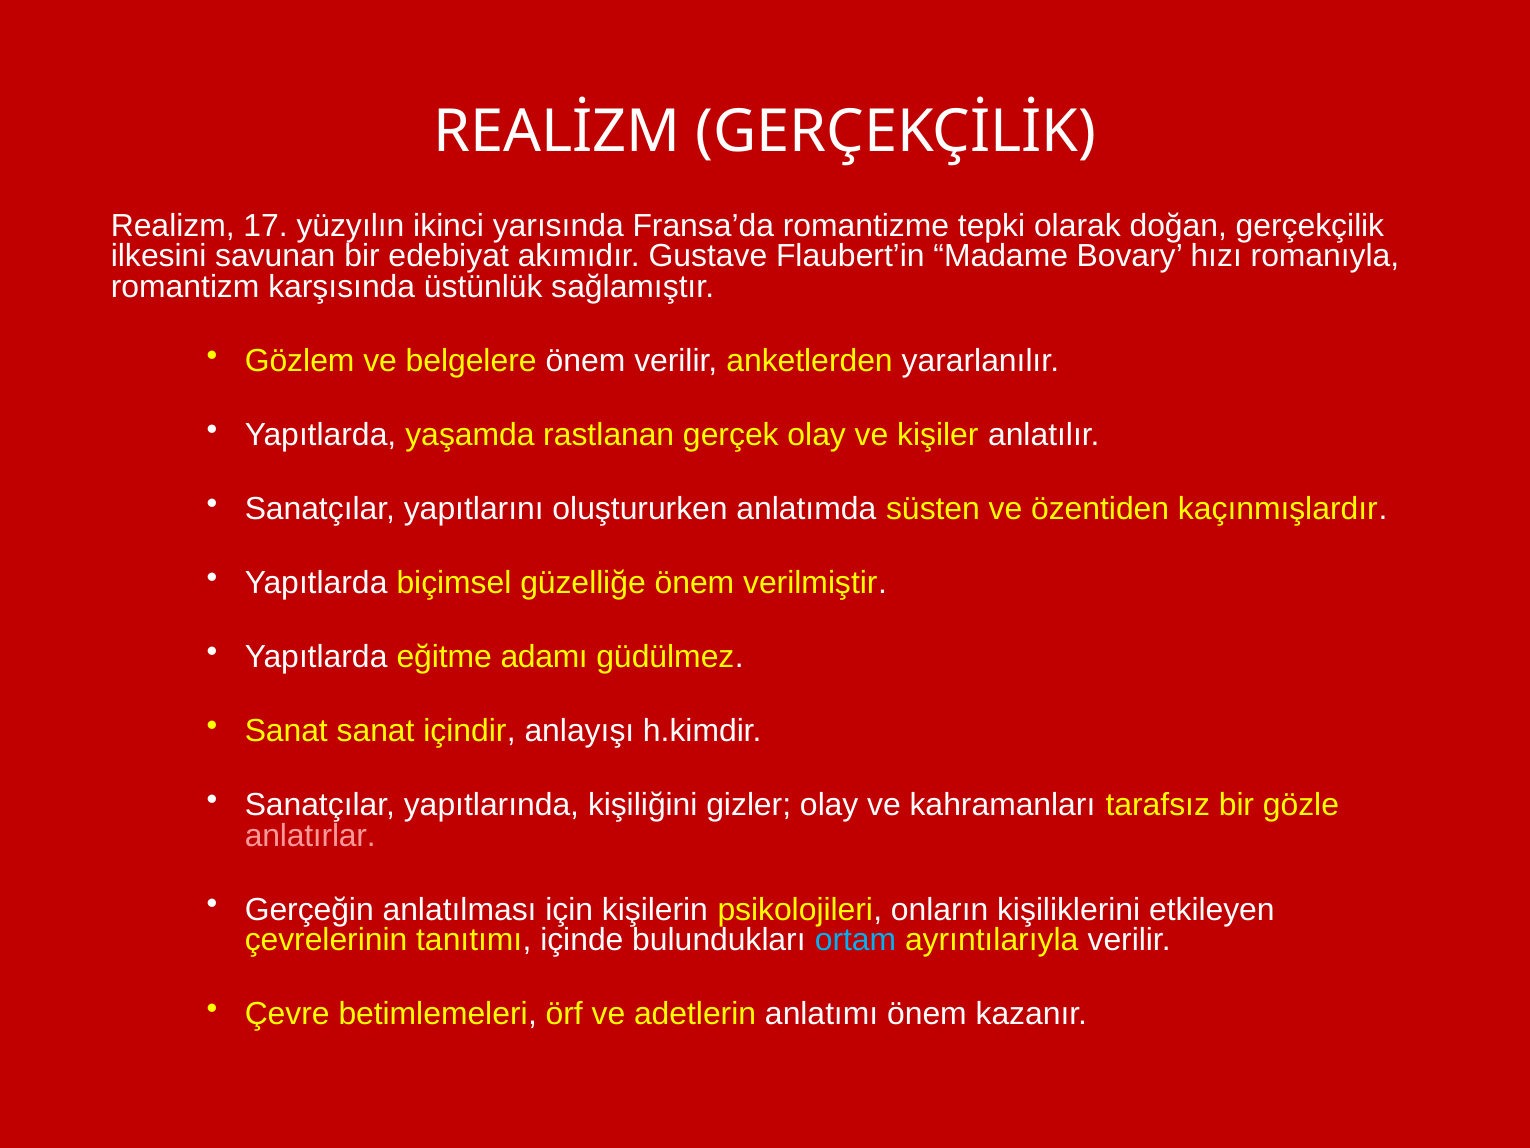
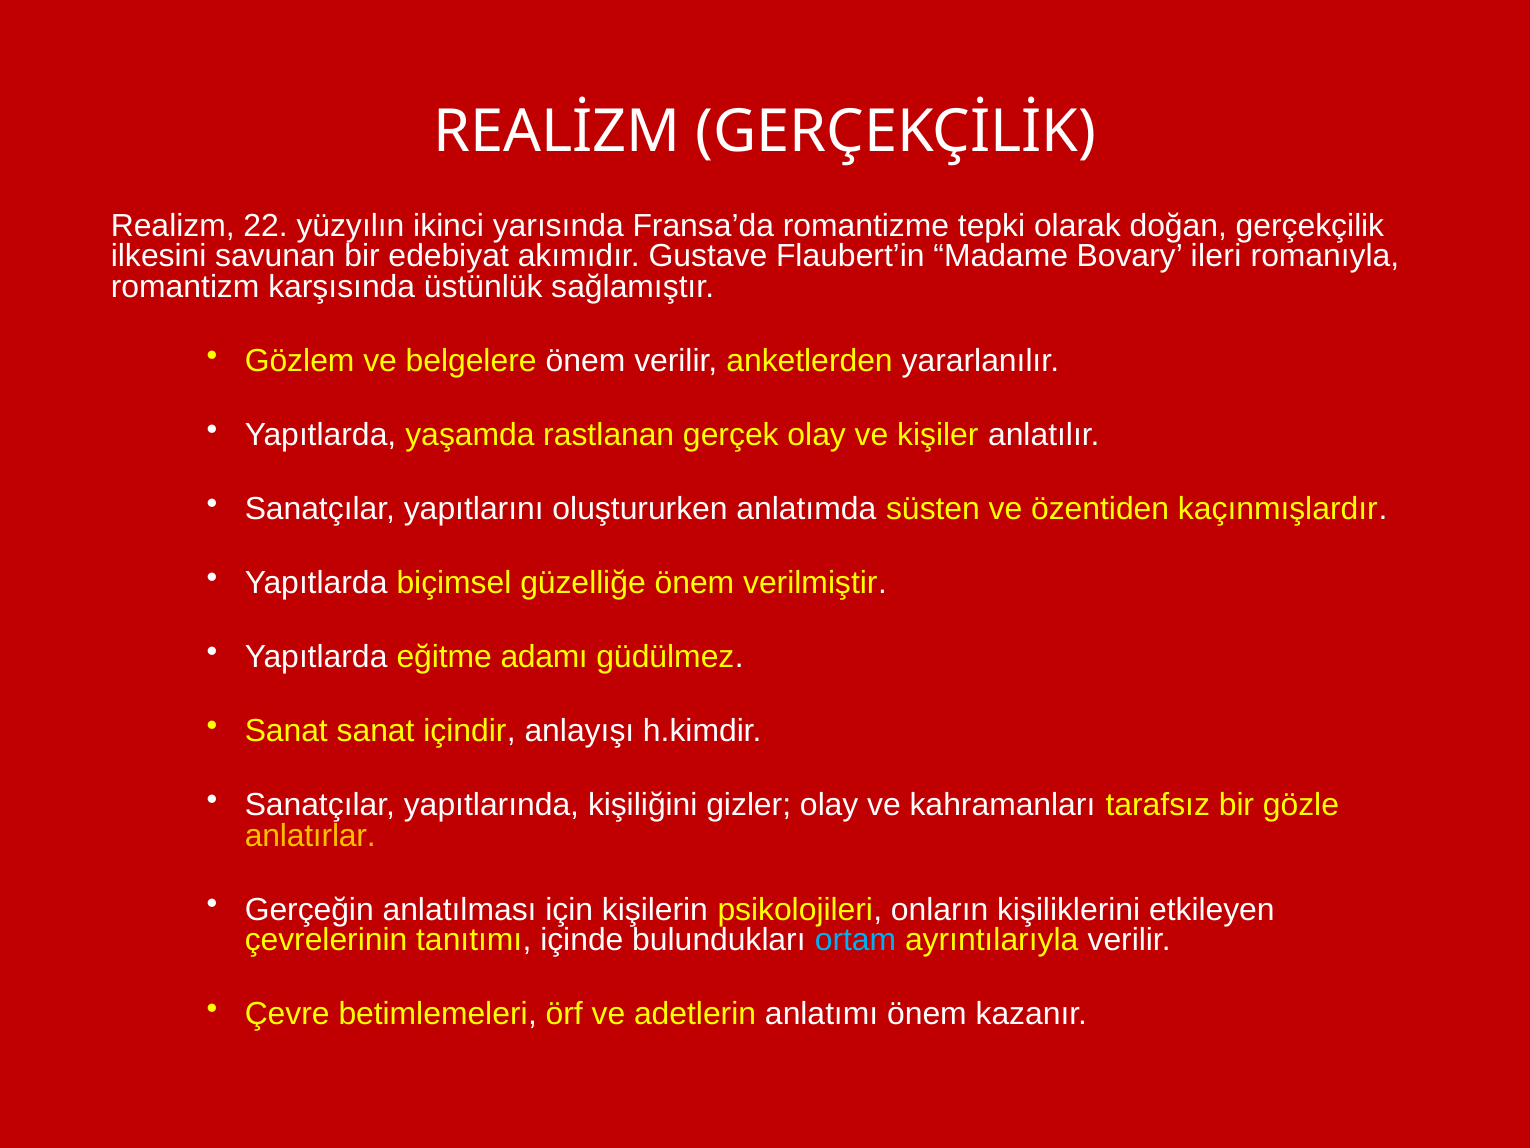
17: 17 -> 22
hızı: hızı -> ileri
anlatırlar colour: pink -> yellow
